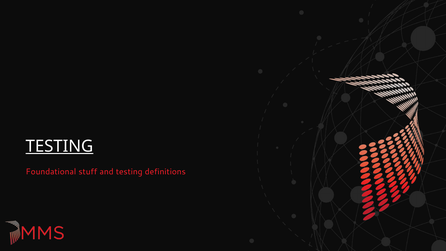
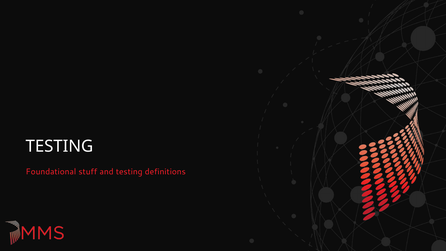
TESTING at (59, 146) underline: present -> none
